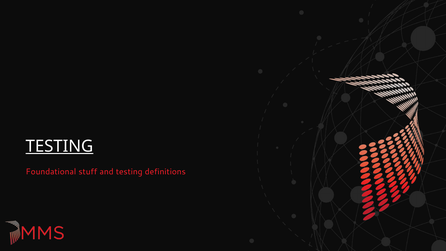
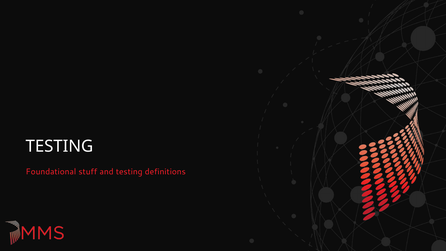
TESTING at (59, 146) underline: present -> none
